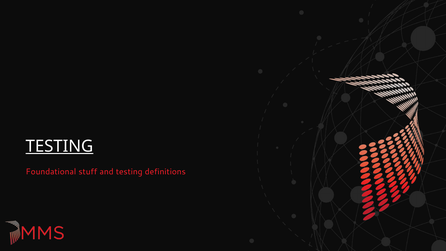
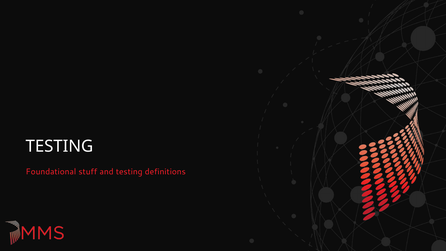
TESTING at (59, 146) underline: present -> none
